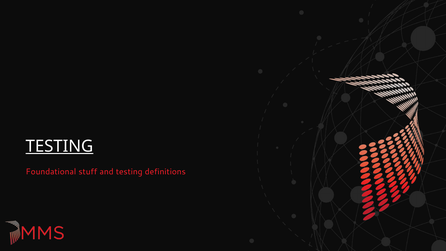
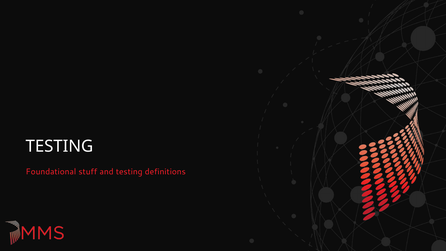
TESTING at (59, 146) underline: present -> none
